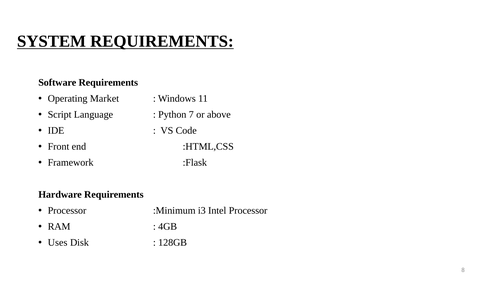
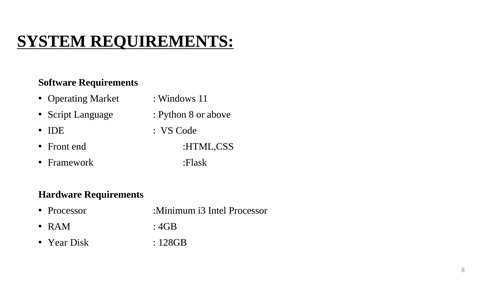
Python 7: 7 -> 8
Uses: Uses -> Year
